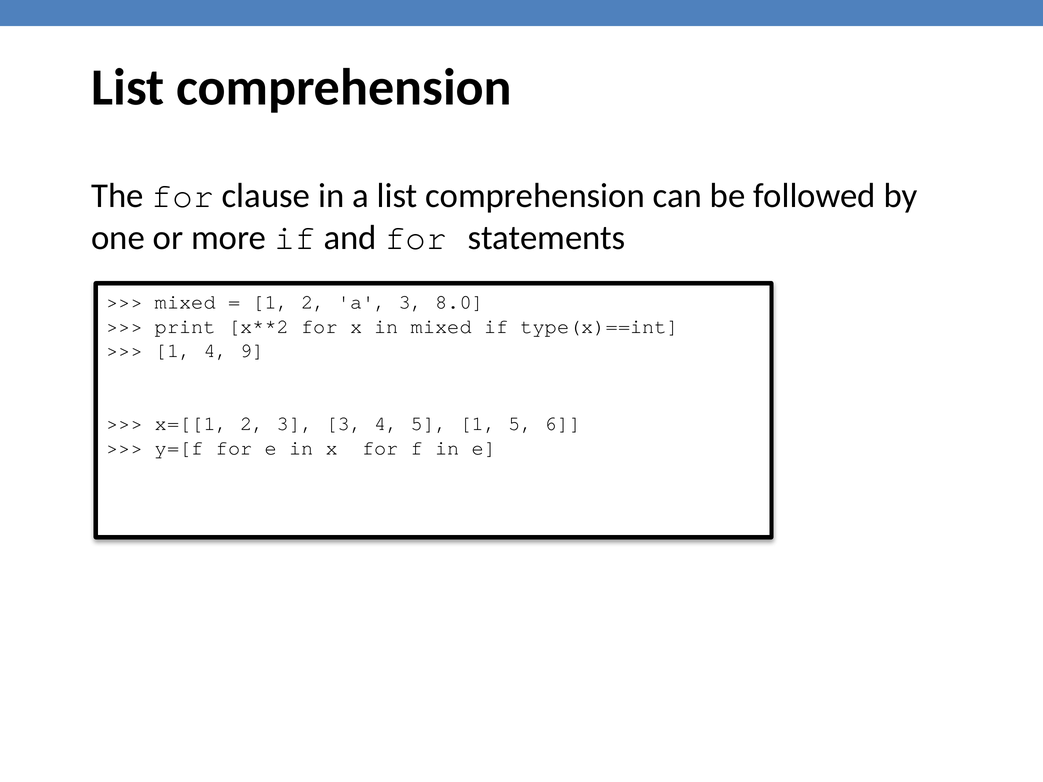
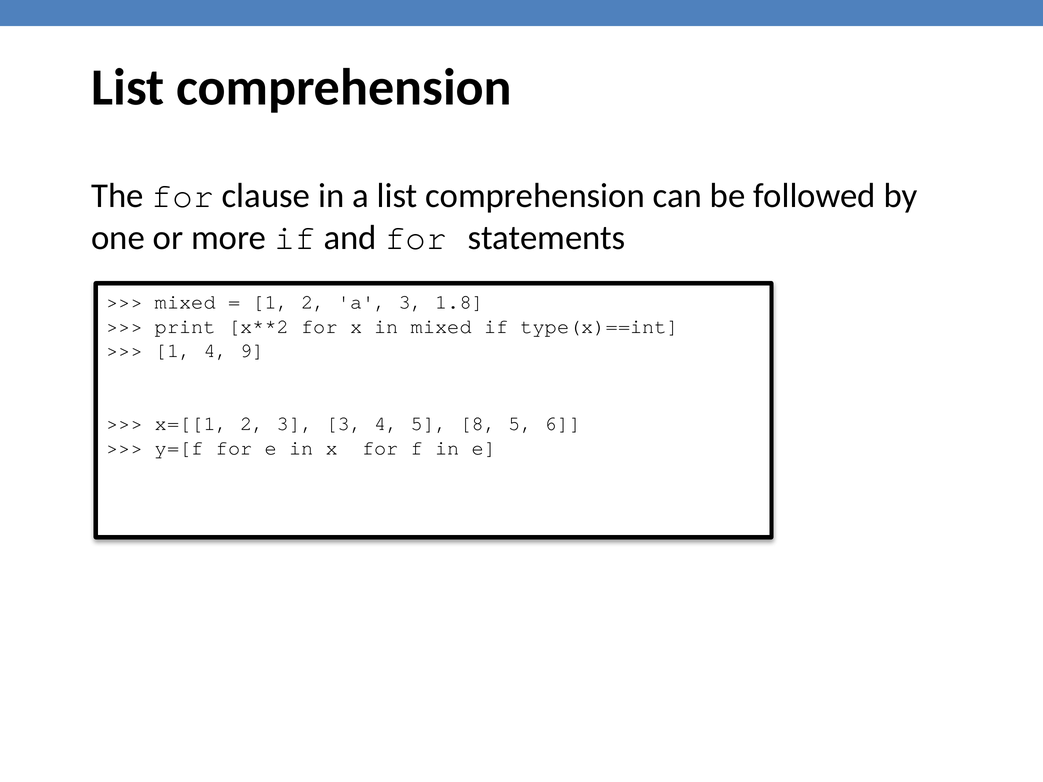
8.0: 8.0 -> 1.8
5 1: 1 -> 8
